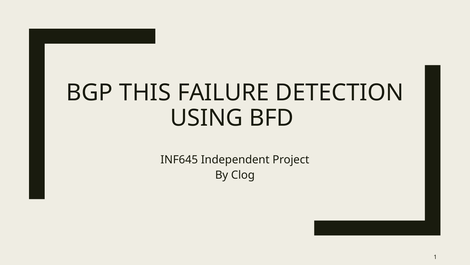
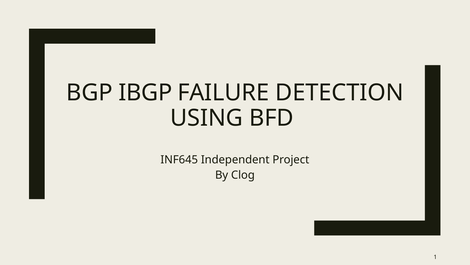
THIS: THIS -> IBGP
